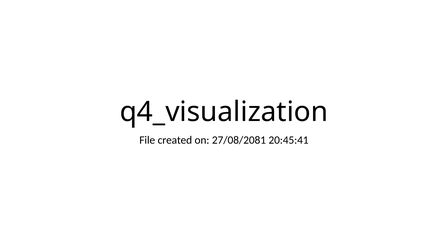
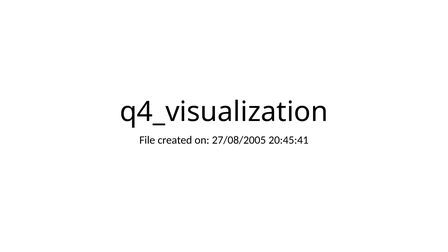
27/08/2081: 27/08/2081 -> 27/08/2005
